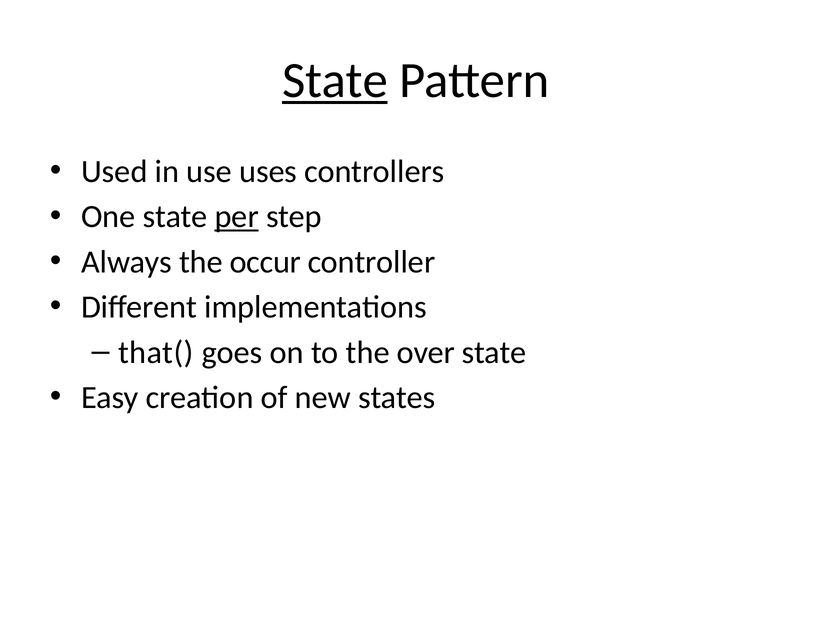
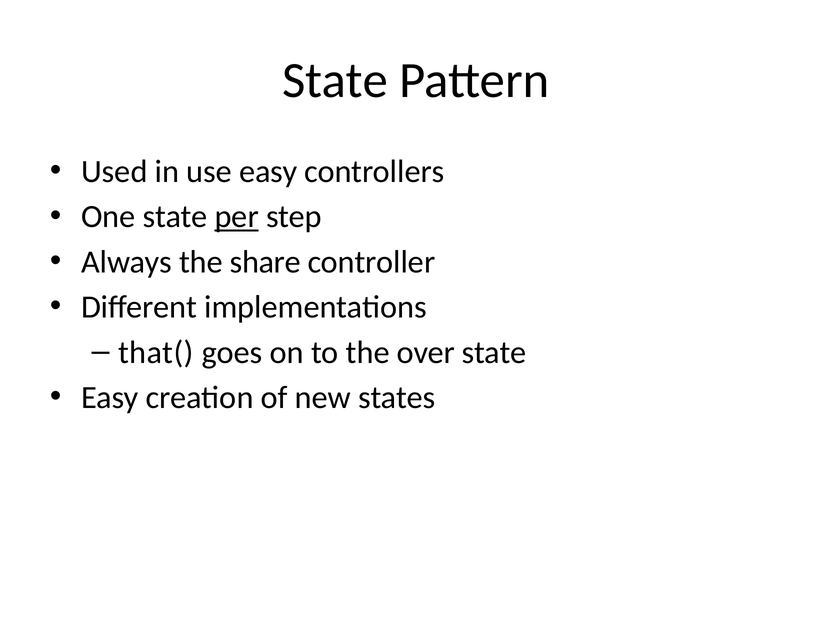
State at (335, 81) underline: present -> none
use uses: uses -> easy
occur: occur -> share
